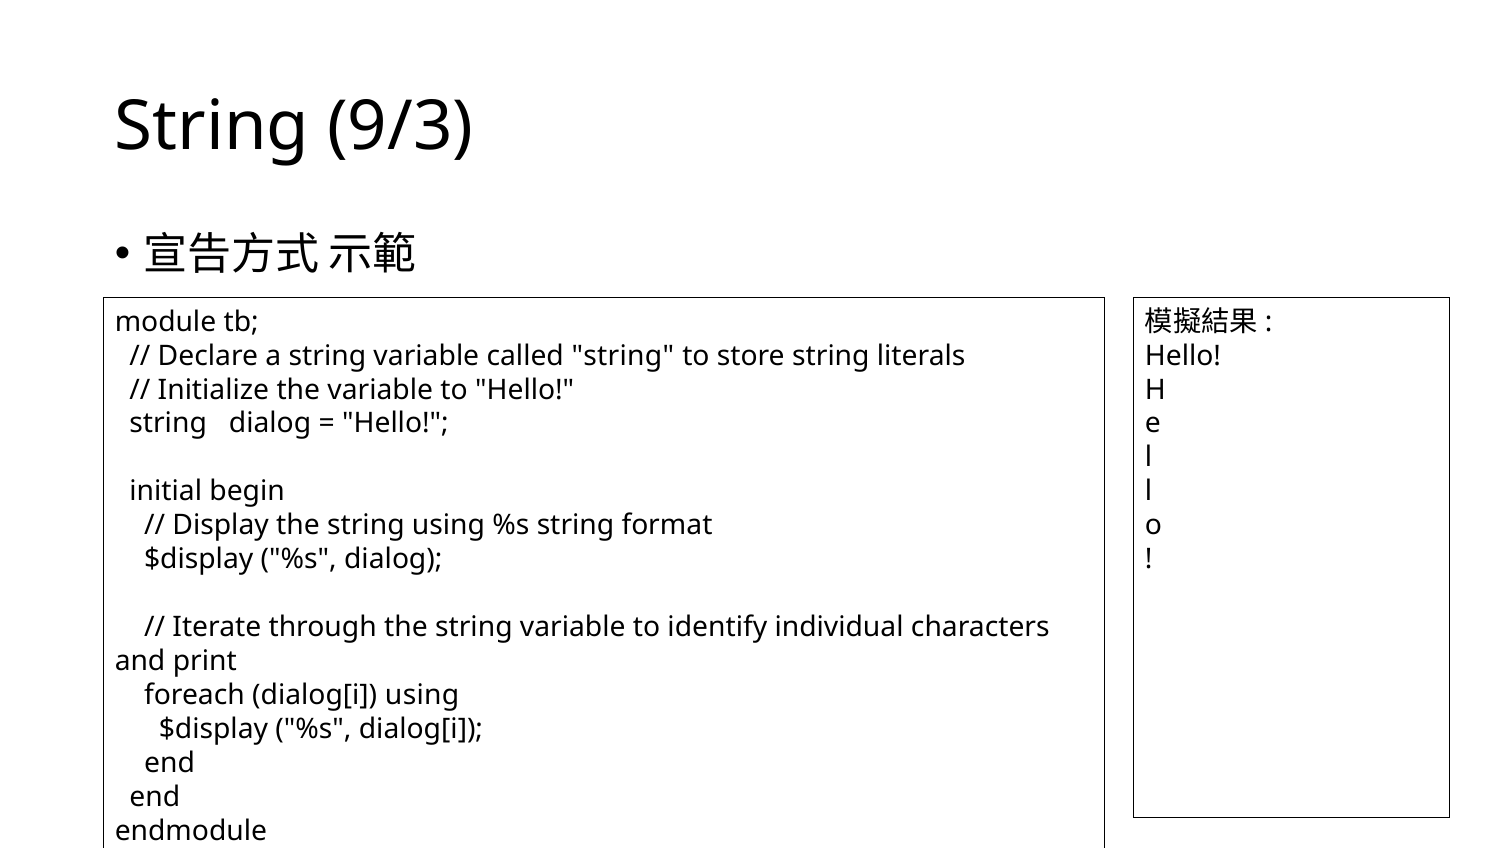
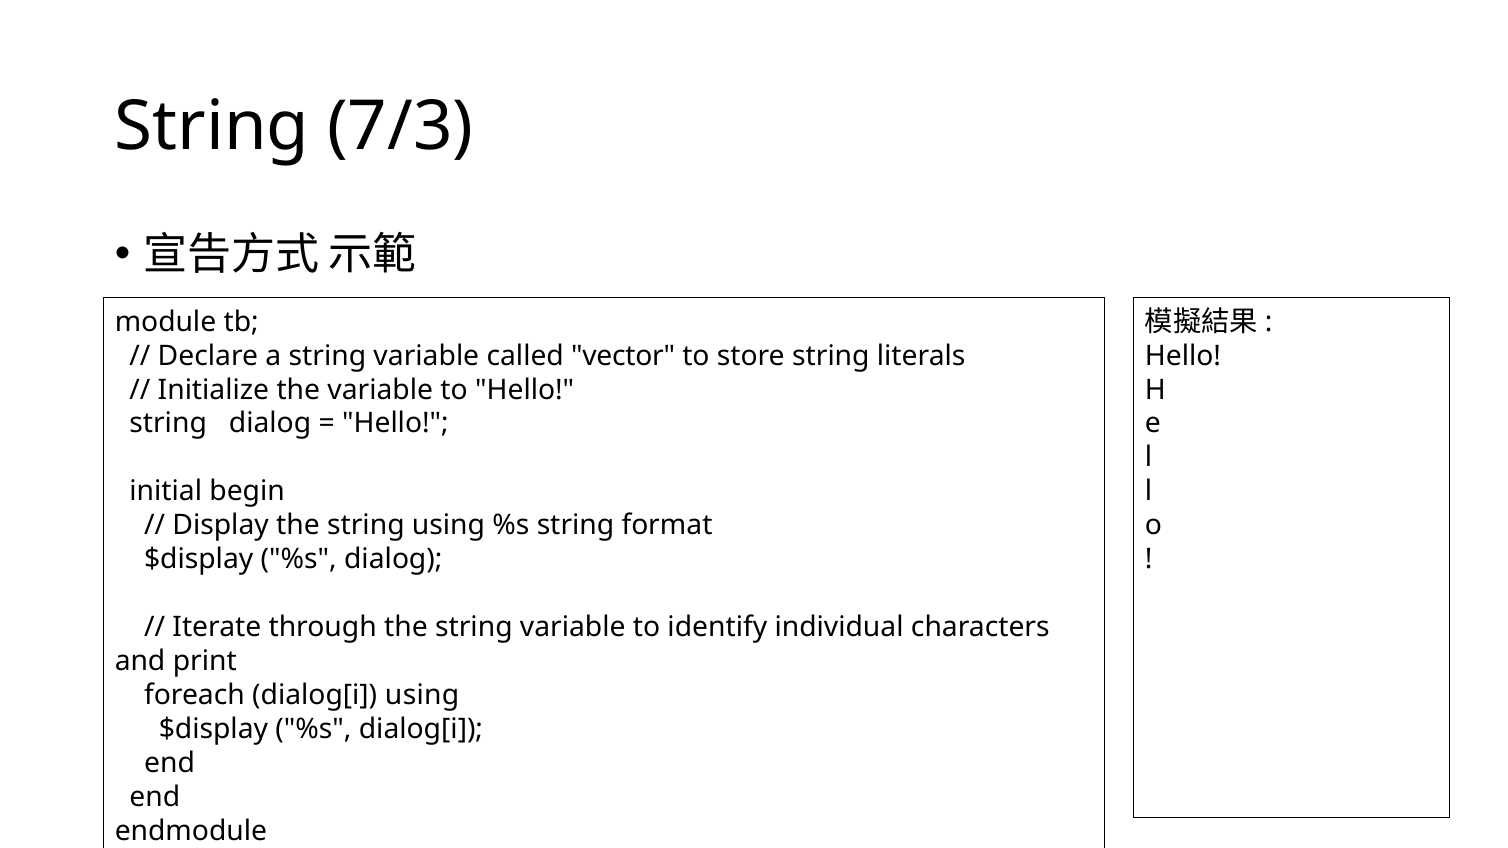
9/3: 9/3 -> 7/3
called string: string -> vector
